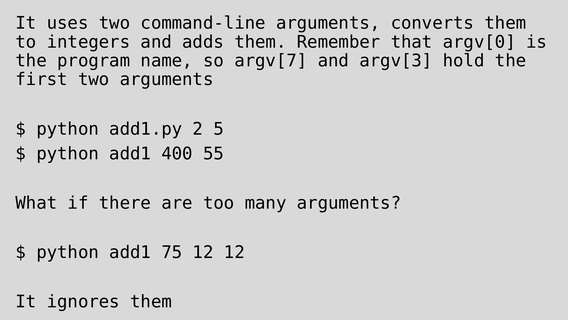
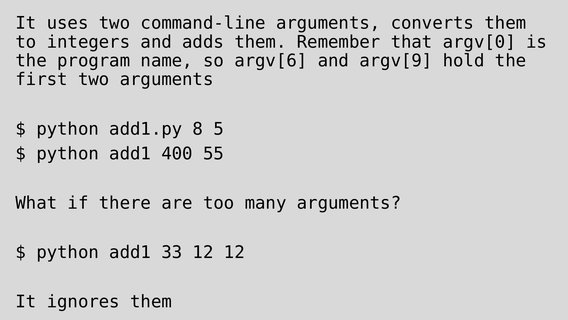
argv[7: argv[7 -> argv[6
argv[3: argv[3 -> argv[9
2: 2 -> 8
75: 75 -> 33
